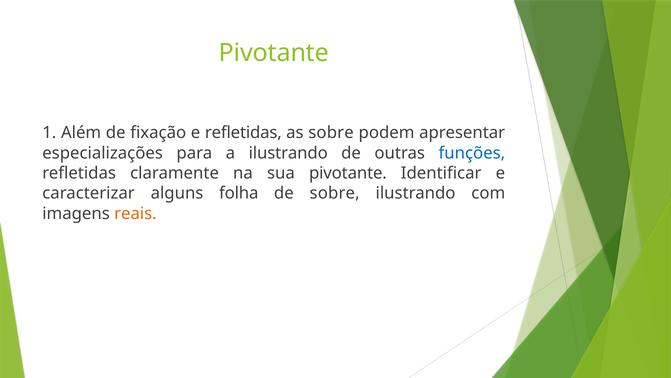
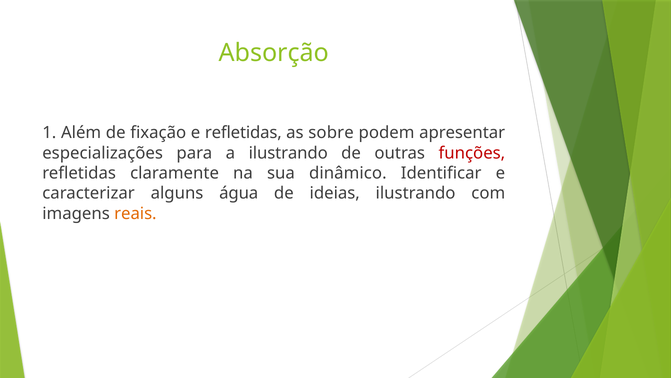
Pivotante at (274, 53): Pivotante -> Absorção
funções colour: blue -> red
sua pivotante: pivotante -> dinâmico
folha: folha -> água
de sobre: sobre -> ideias
